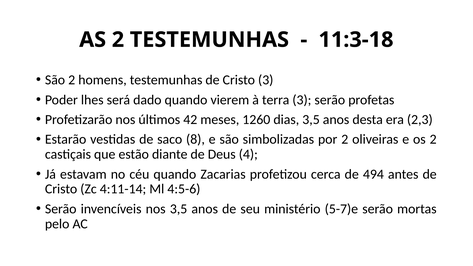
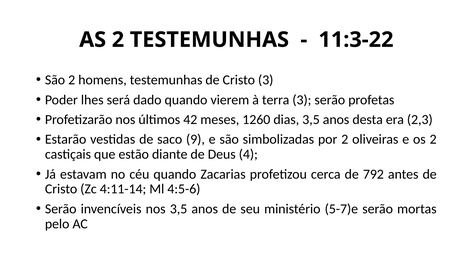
11:3-18: 11:3-18 -> 11:3-22
8: 8 -> 9
494: 494 -> 792
